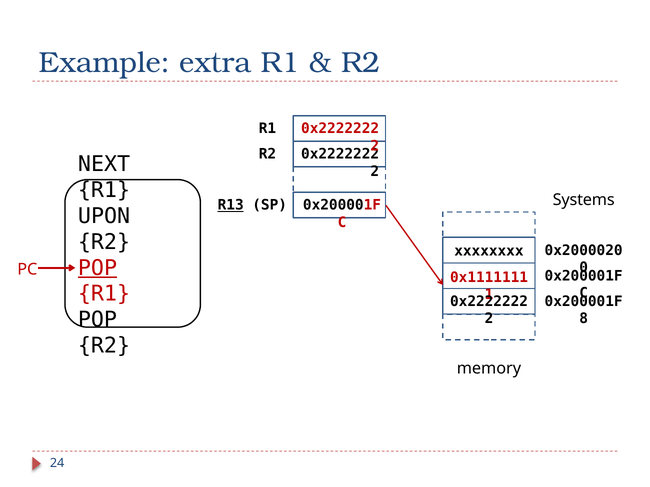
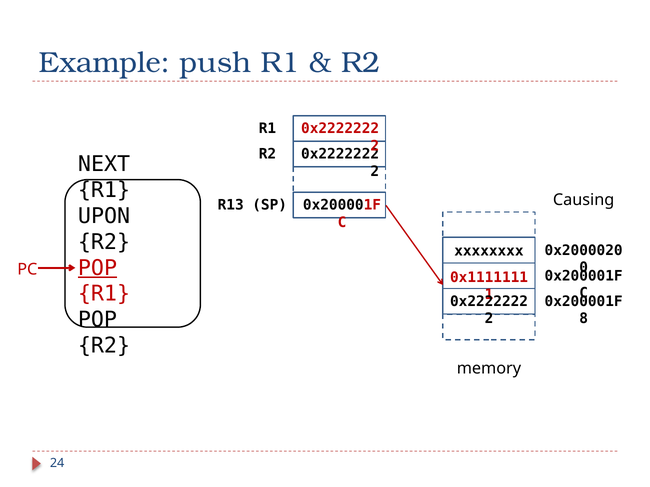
extra: extra -> push
Systems: Systems -> Causing
R13 underline: present -> none
